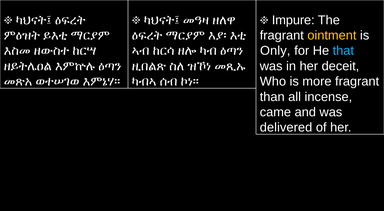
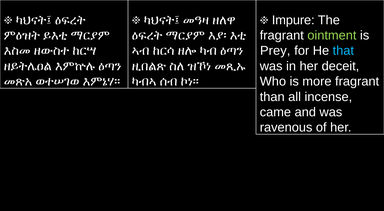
ointment colour: yellow -> light green
Only: Only -> Prey
delivered: delivered -> ravenous
